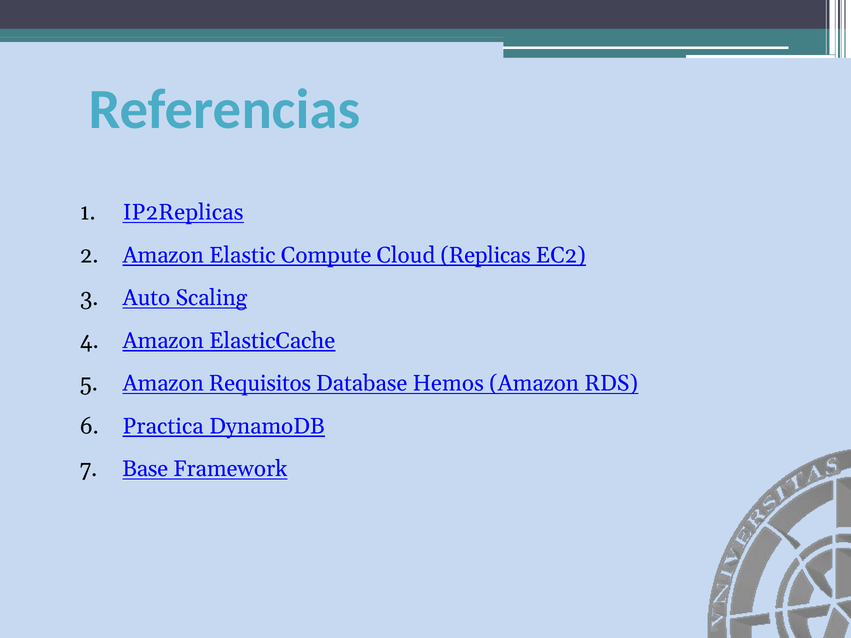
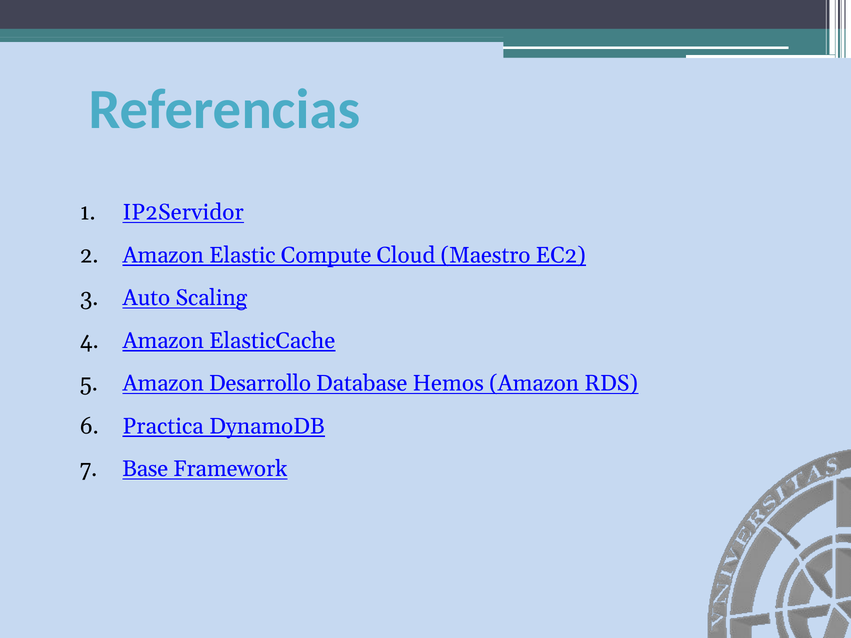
IP2Replicas: IP2Replicas -> IP2Servidor
Replicas: Replicas -> Maestro
Requisitos: Requisitos -> Desarrollo
